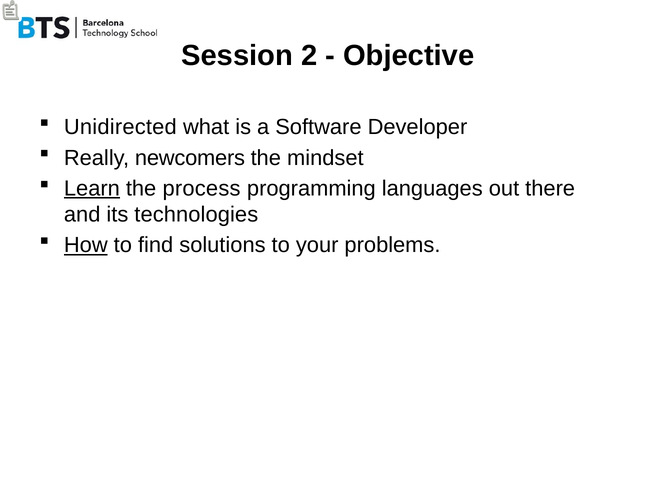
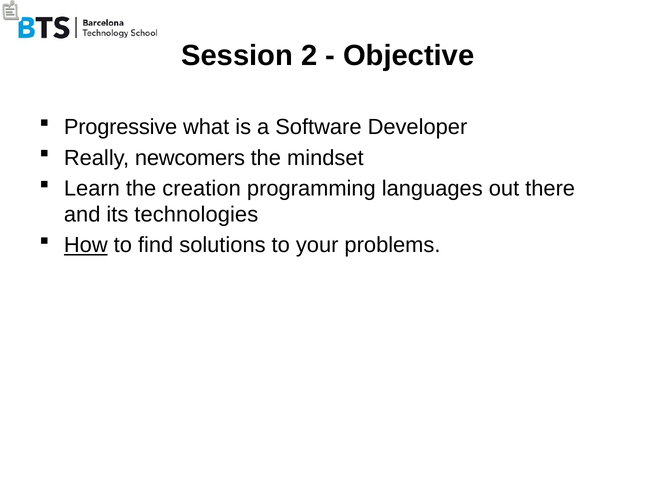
Unidirected: Unidirected -> Progressive
Learn underline: present -> none
process: process -> creation
